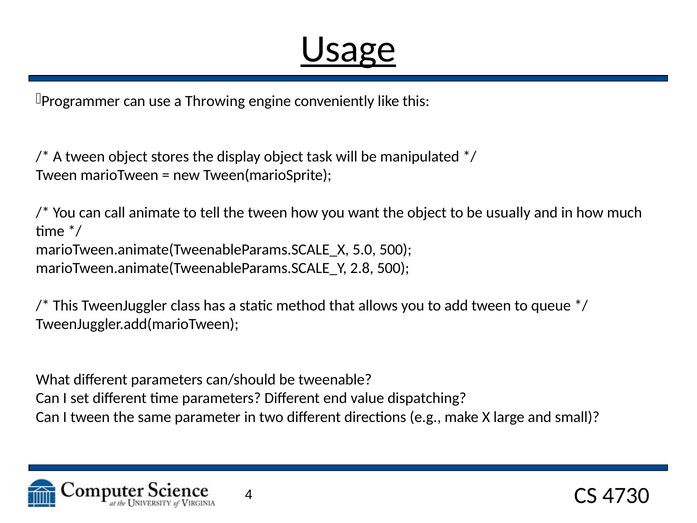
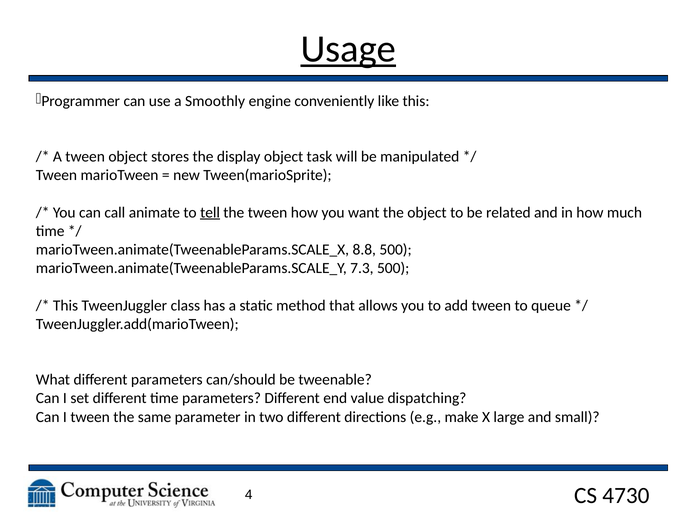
Throwing: Throwing -> Smoothly
tell underline: none -> present
usually: usually -> related
5.0: 5.0 -> 8.8
2.8: 2.8 -> 7.3
